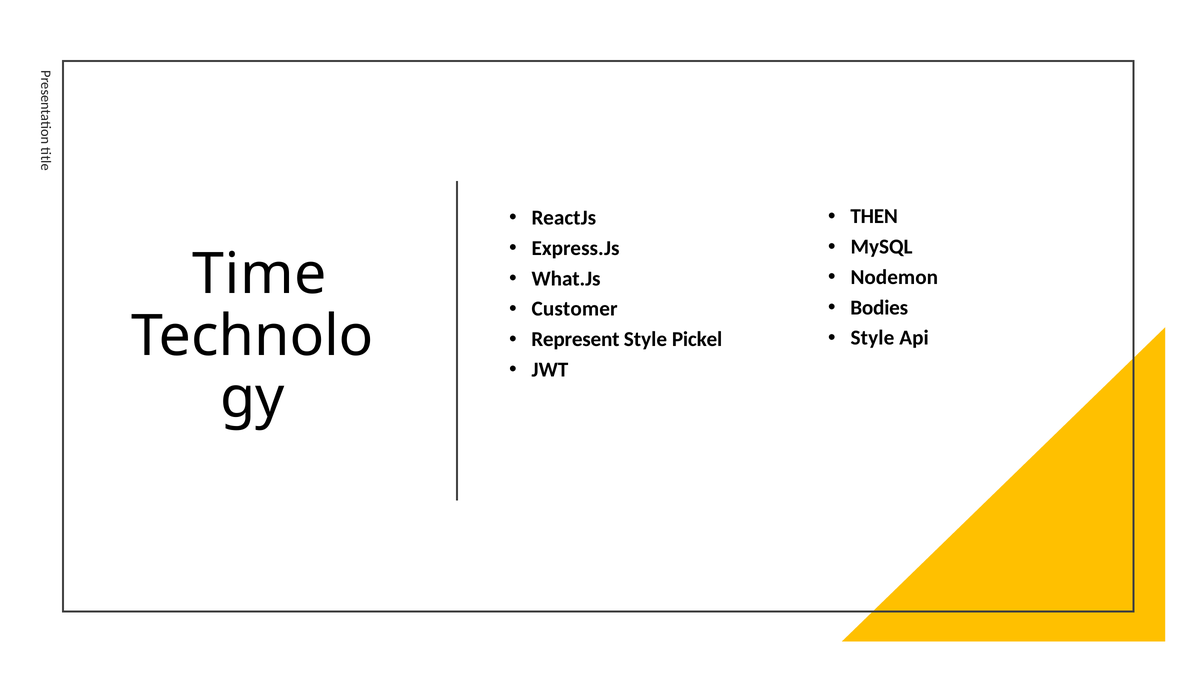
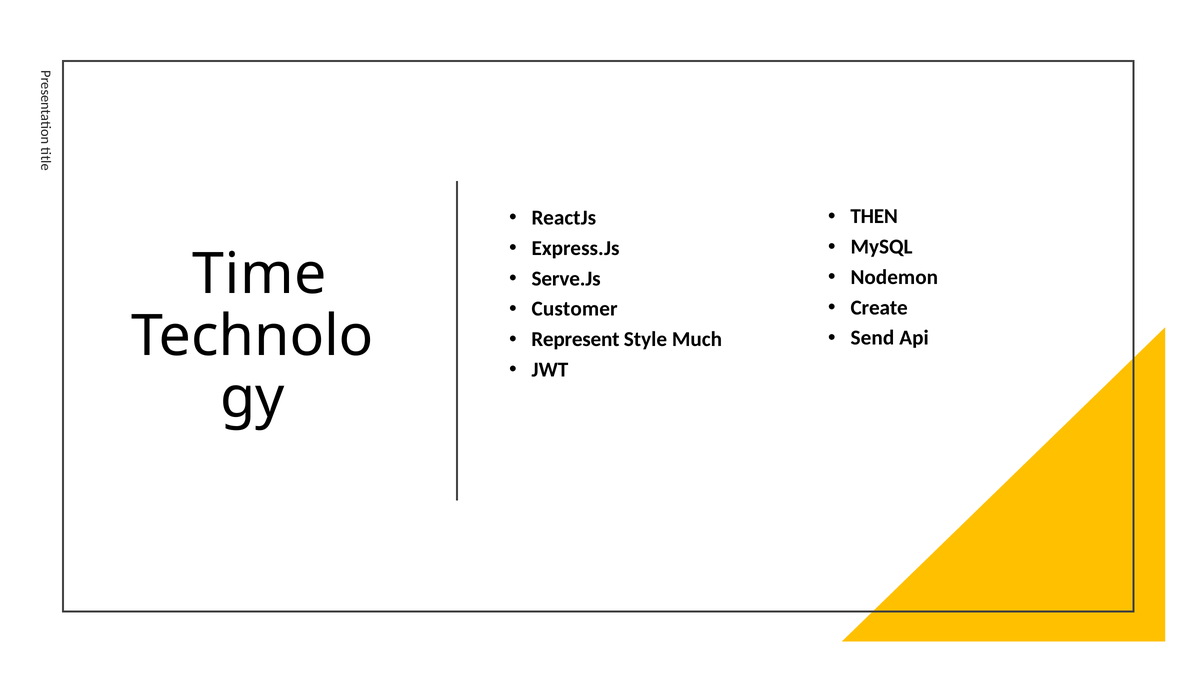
What.Js: What.Js -> Serve.Js
Bodies: Bodies -> Create
Style at (872, 338): Style -> Send
Pickel: Pickel -> Much
